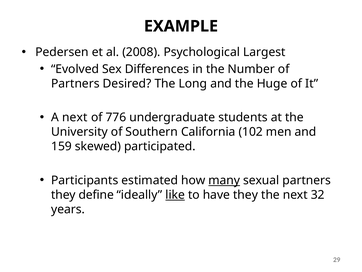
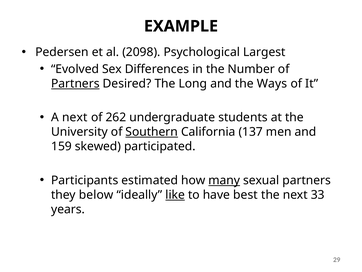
2008: 2008 -> 2098
Partners at (75, 83) underline: none -> present
Huge: Huge -> Ways
776: 776 -> 262
Southern underline: none -> present
102: 102 -> 137
define: define -> below
have they: they -> best
32: 32 -> 33
